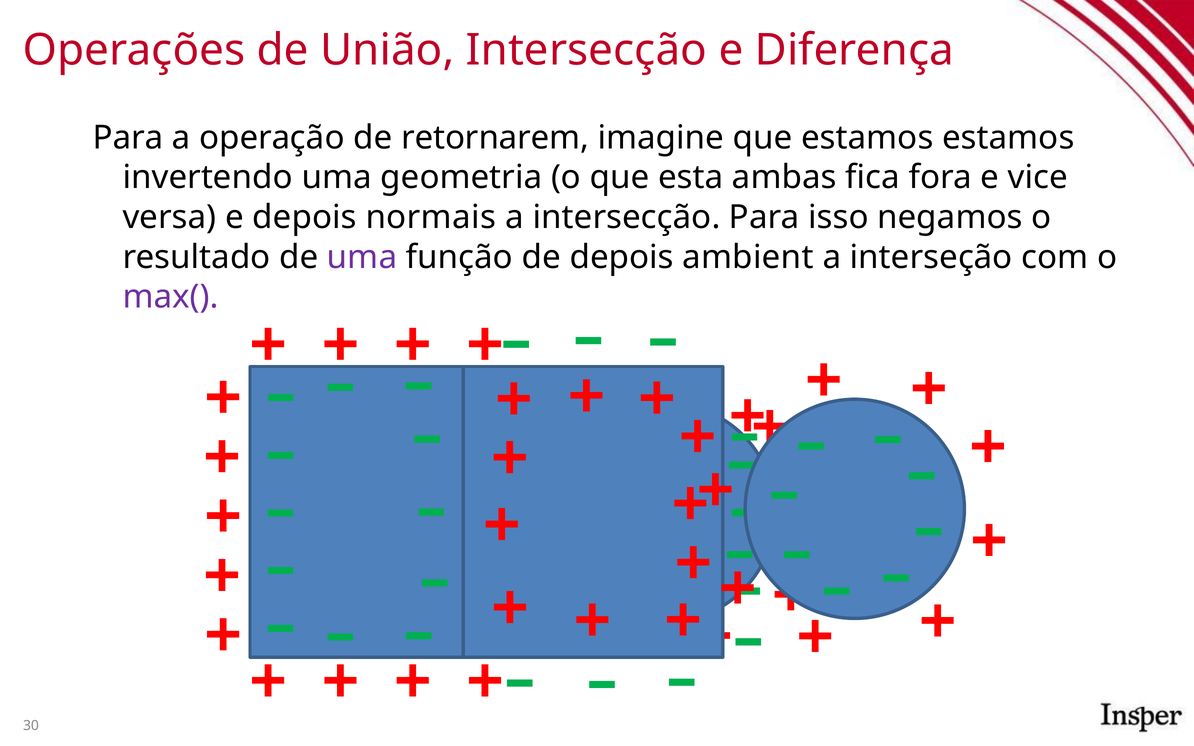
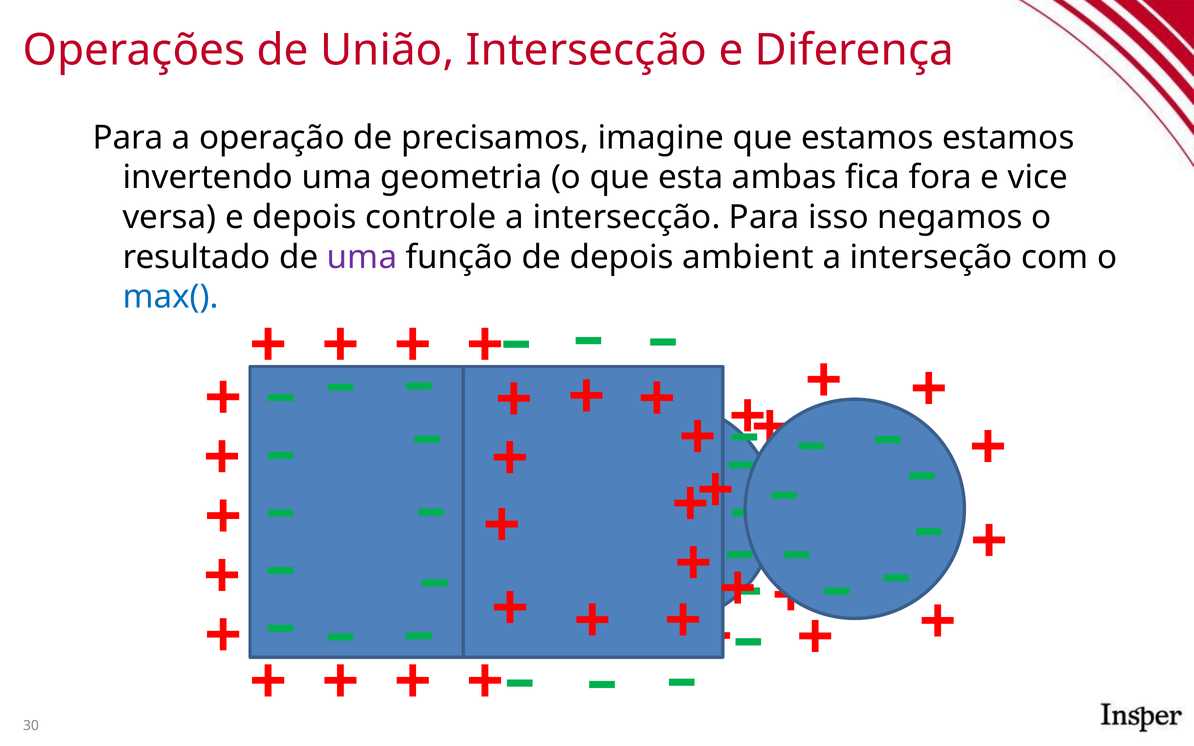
retornarem: retornarem -> precisamos
normais: normais -> controle
max( colour: purple -> blue
